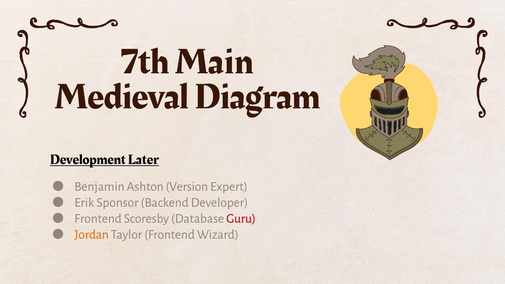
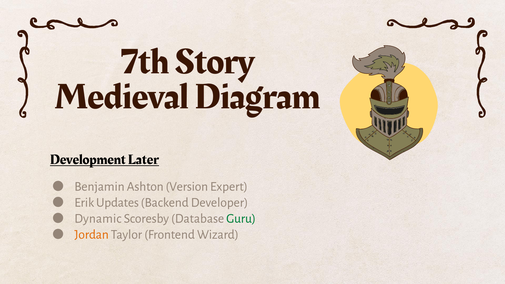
Main: Main -> Story
Sponsor: Sponsor -> Updates
Frontend at (98, 218): Frontend -> Dynamic
Guru colour: red -> green
